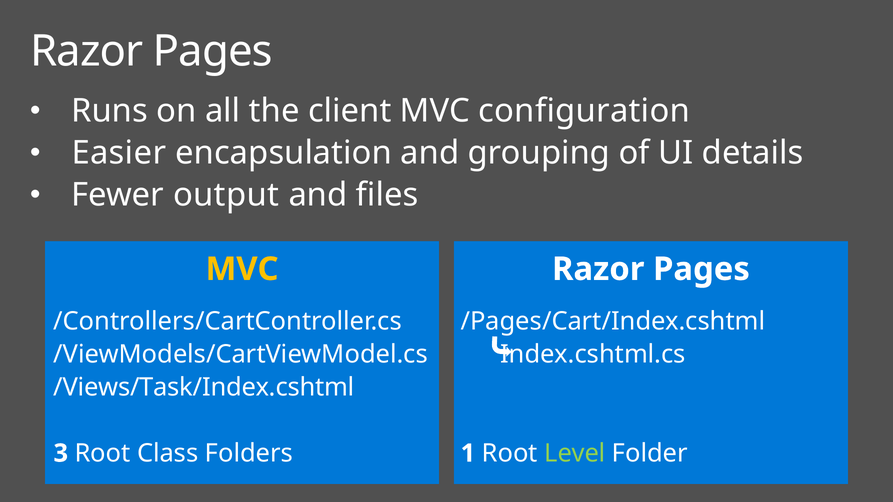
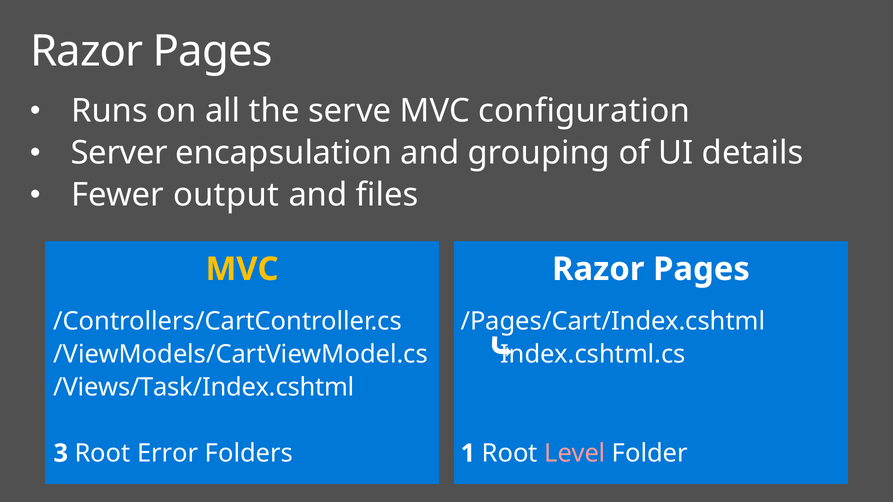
client: client -> serve
Easier: Easier -> Server
Class: Class -> Error
Level colour: light green -> pink
